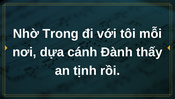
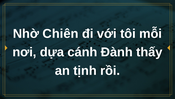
Trong: Trong -> Chiên
